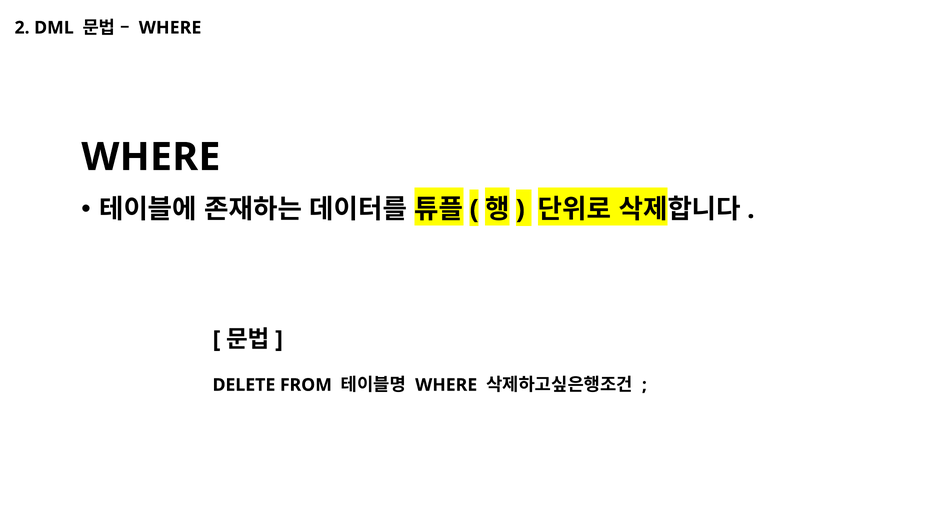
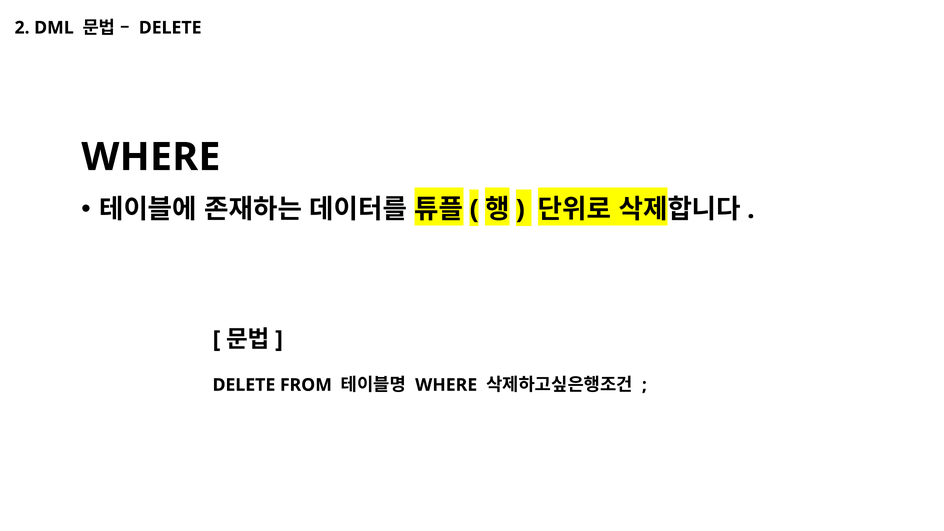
WHERE at (170, 28): WHERE -> DELETE
